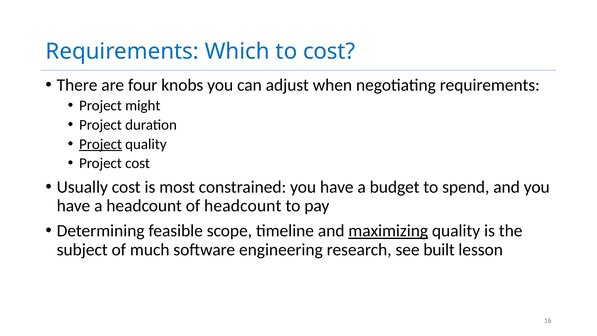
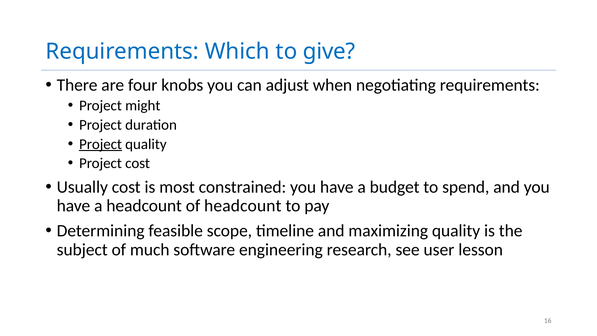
to cost: cost -> give
maximizing underline: present -> none
built: built -> user
